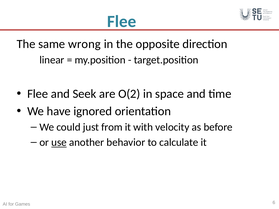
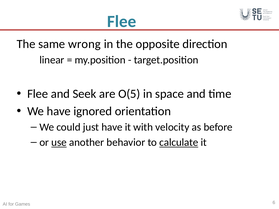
O(2: O(2 -> O(5
just from: from -> have
calculate underline: none -> present
